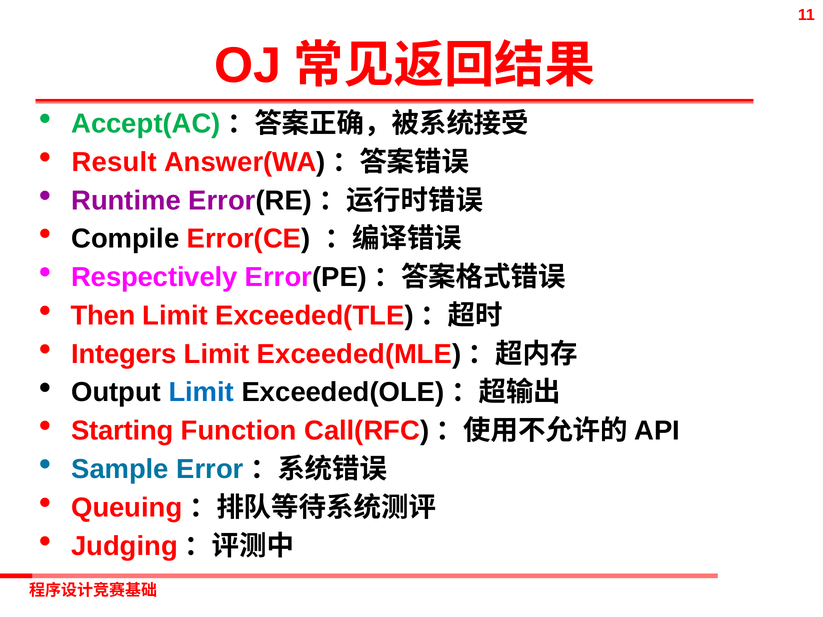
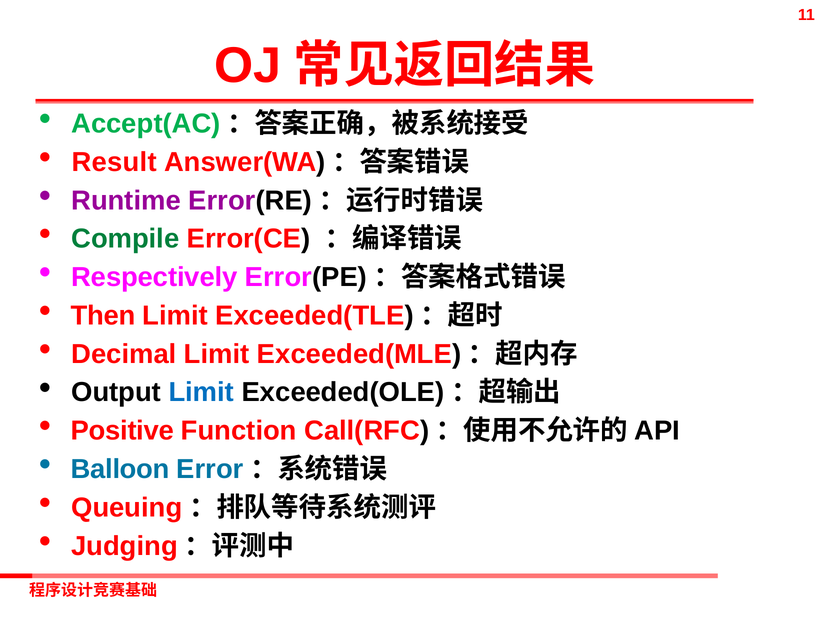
Compile colour: black -> green
Integers: Integers -> Decimal
Starting: Starting -> Positive
Sample: Sample -> Balloon
